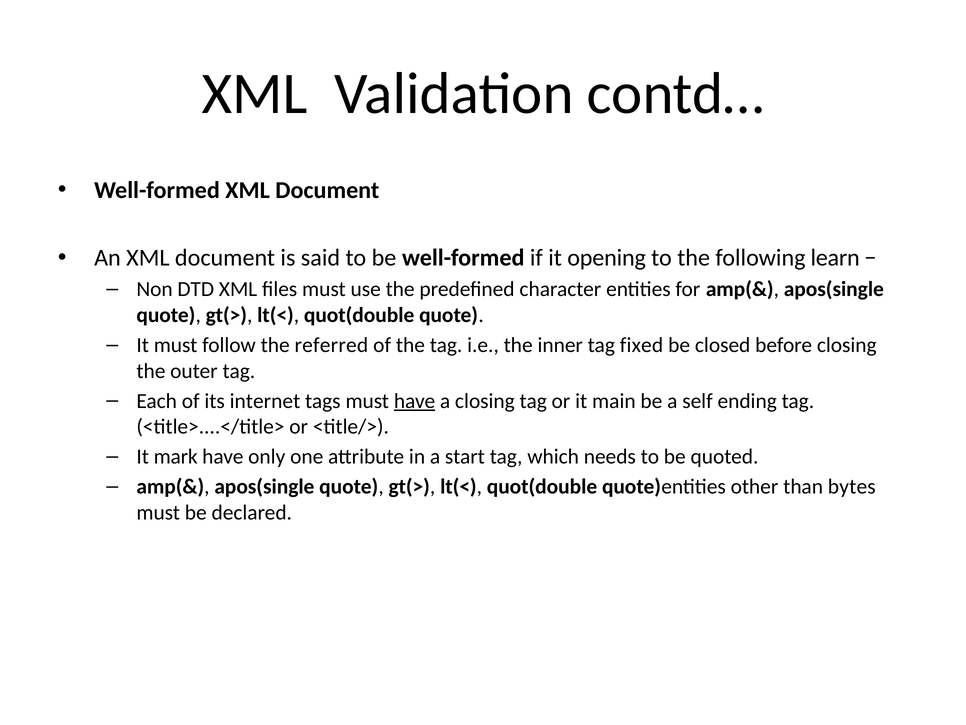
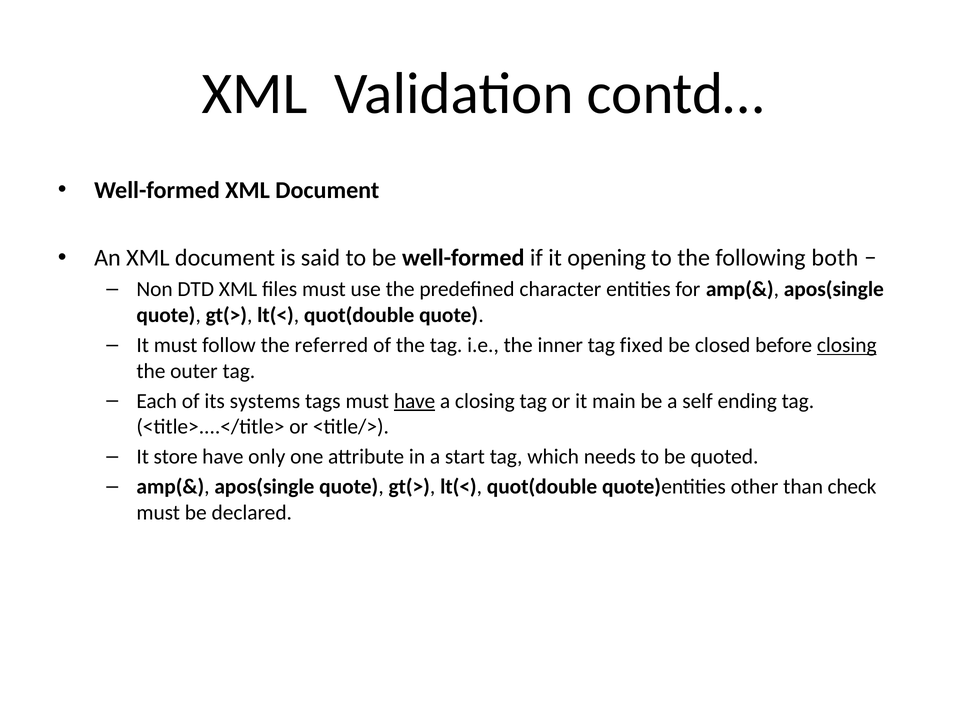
learn: learn -> both
closing at (847, 345) underline: none -> present
internet: internet -> systems
mark: mark -> store
bytes: bytes -> check
